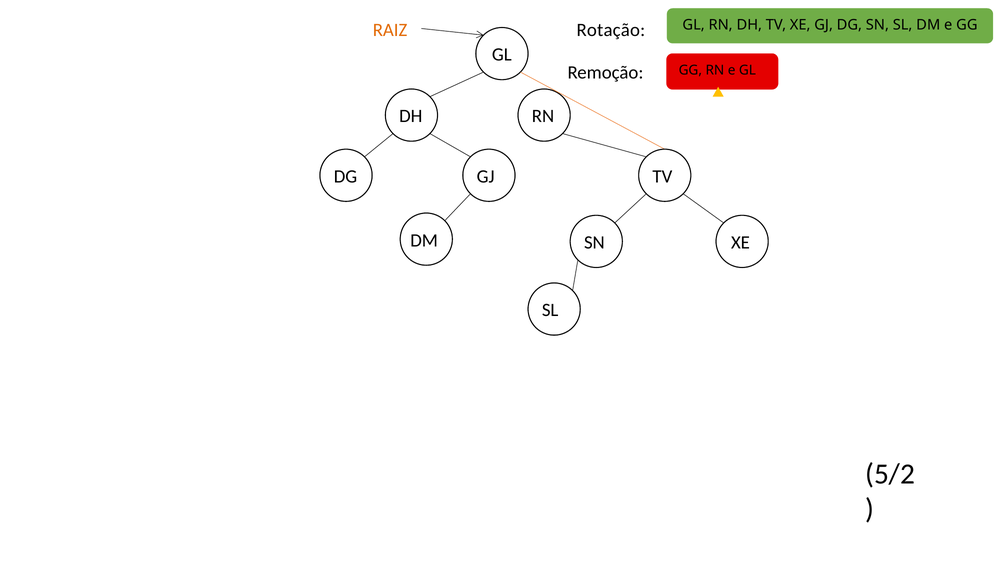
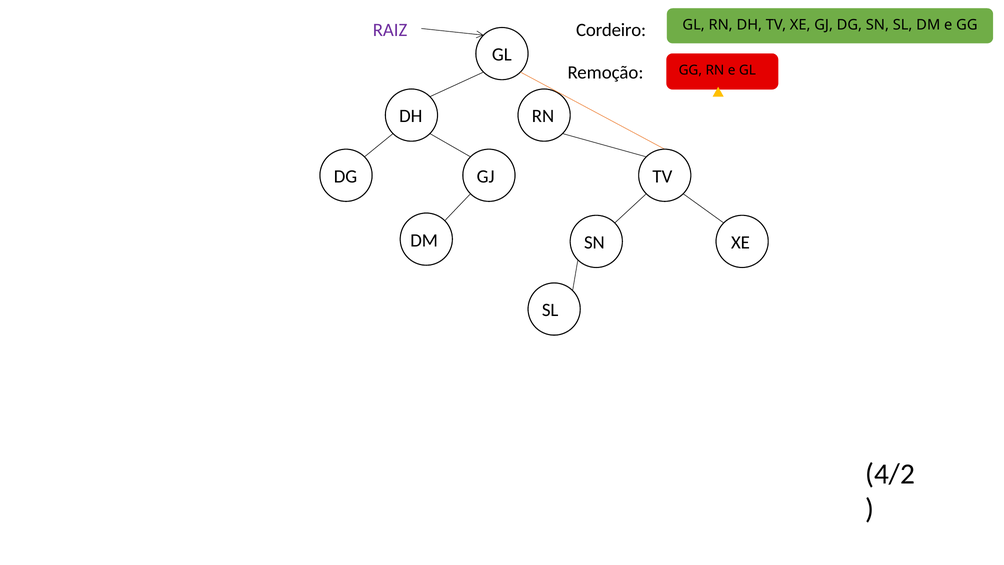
RAIZ colour: orange -> purple
Rotação: Rotação -> Cordeiro
5/2: 5/2 -> 4/2
